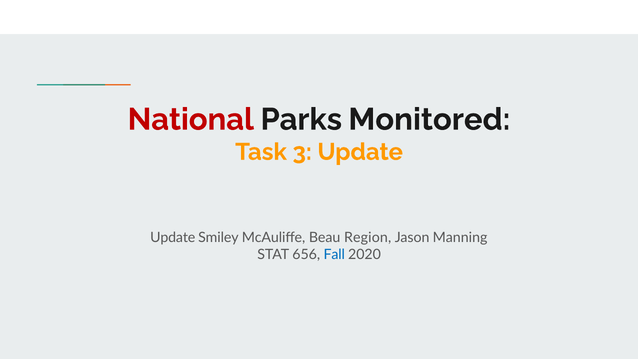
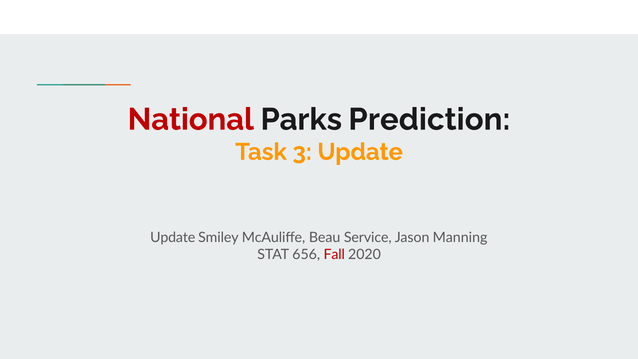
Monitored: Monitored -> Prediction
Region: Region -> Service
Fall colour: blue -> red
